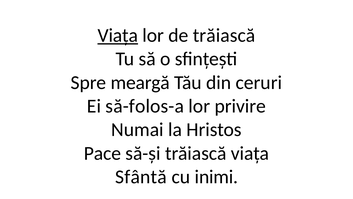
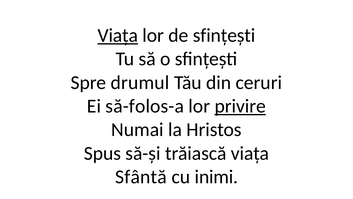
de trăiască: trăiască -> sfințești
meargă: meargă -> drumul
privire underline: none -> present
Pace: Pace -> Spus
